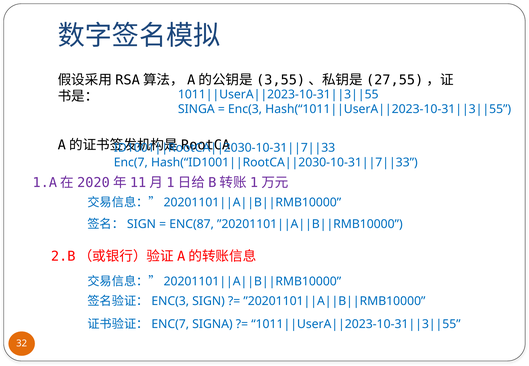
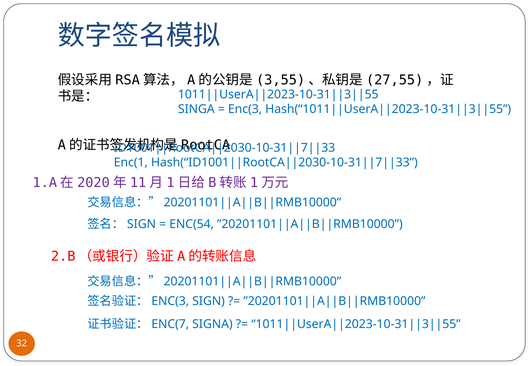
Enc(7: Enc(7 -> Enc(1
ENC(87: ENC(87 -> ENC(54
